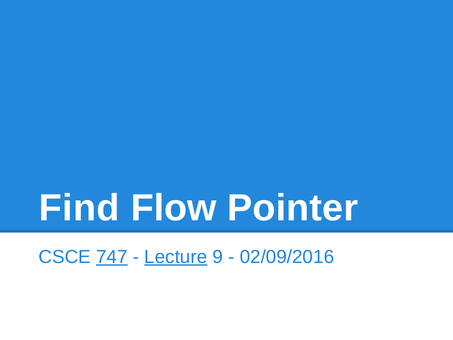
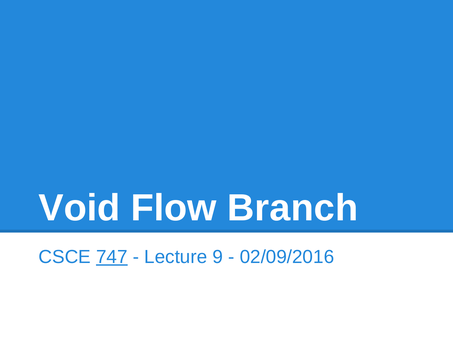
Find: Find -> Void
Pointer: Pointer -> Branch
Lecture underline: present -> none
